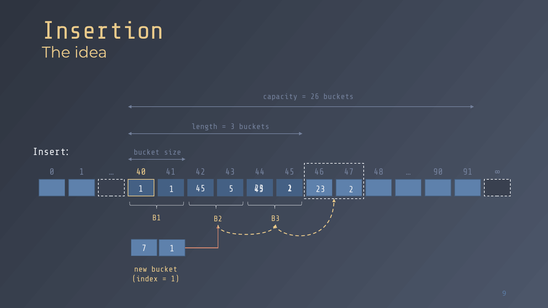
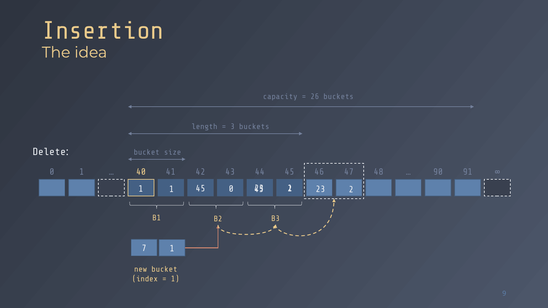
Insert: Insert -> Delete
45 5: 5 -> 0
